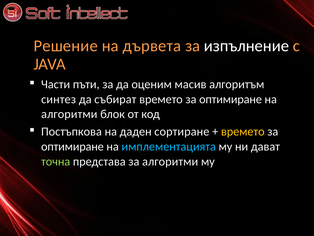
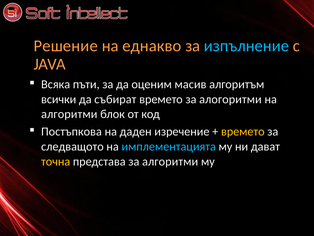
дървета: дървета -> еднакво
изпълнение colour: white -> light blue
Части: Части -> Всяка
синтез: синтез -> всички
оптимиране at (231, 99): оптимиране -> алогоритми
сортиране: сортиране -> изречение
оптимиране at (72, 146): оптимиране -> следващото
точна colour: light green -> yellow
